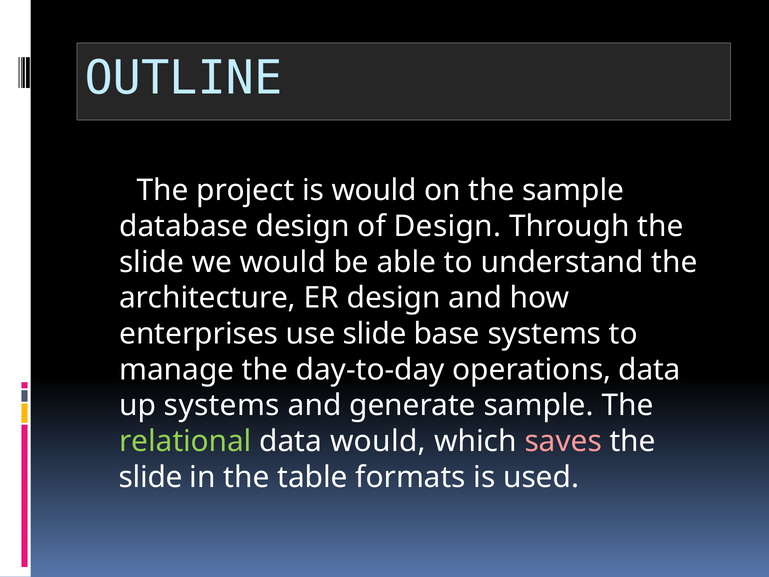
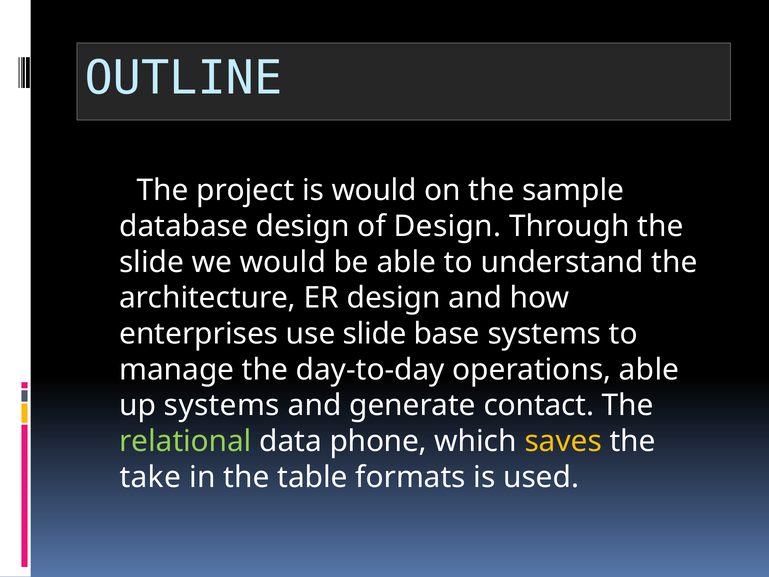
operations data: data -> able
generate sample: sample -> contact
data would: would -> phone
saves colour: pink -> yellow
slide at (151, 477): slide -> take
